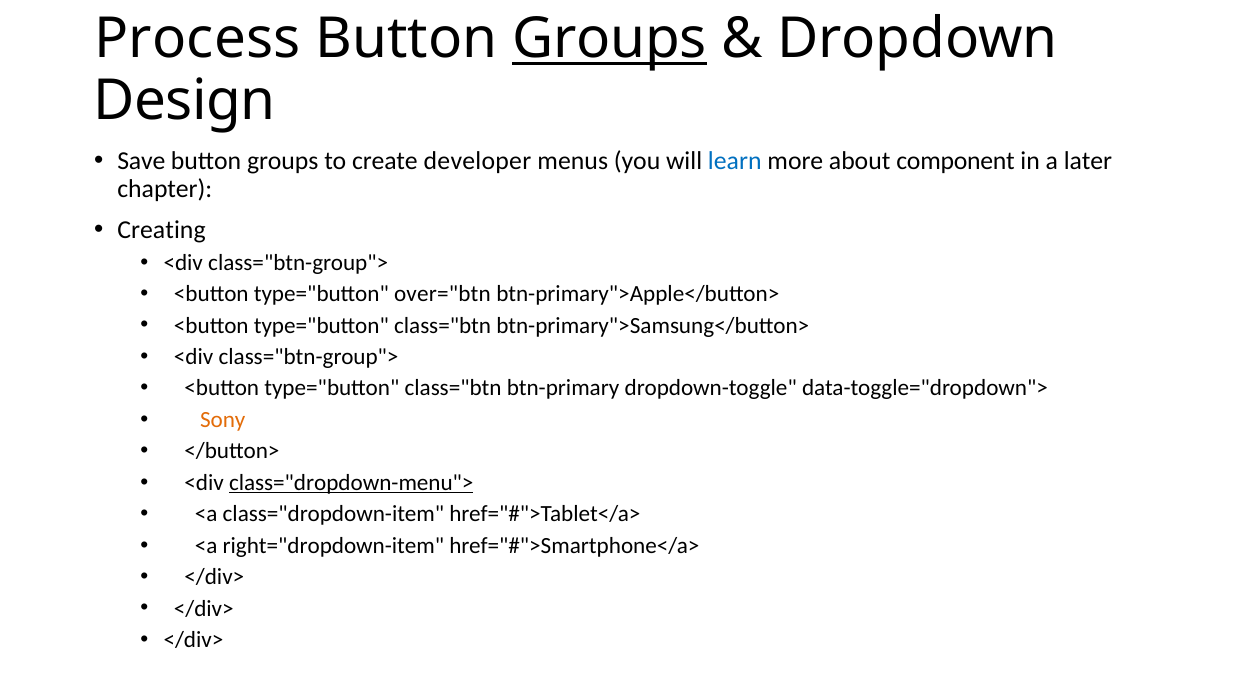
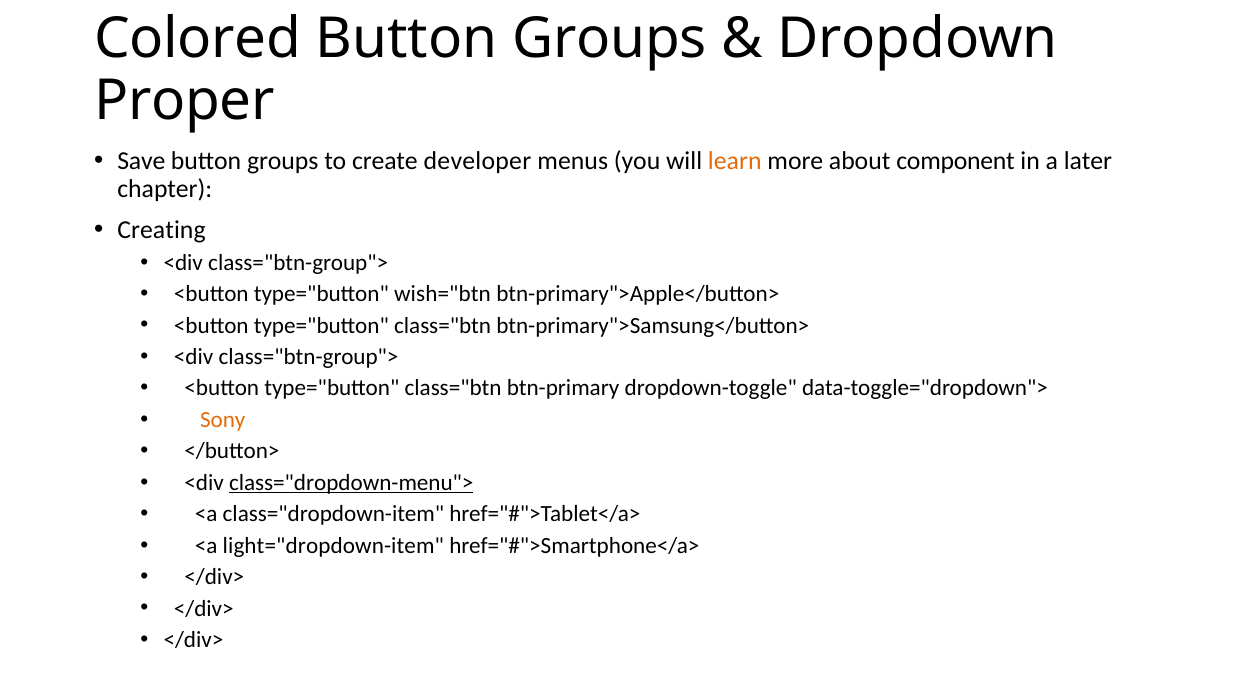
Process: Process -> Colored
Groups at (610, 39) underline: present -> none
Design: Design -> Proper
learn colour: blue -> orange
over="btn: over="btn -> wish="btn
right="dropdown-item: right="dropdown-item -> light="dropdown-item
